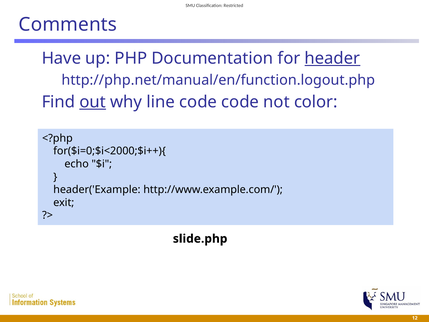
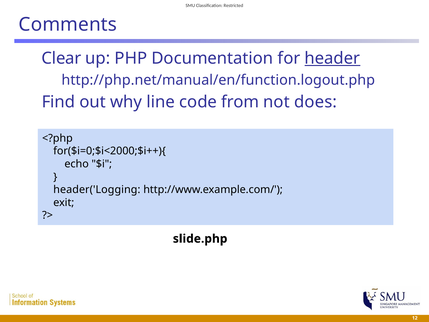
Have: Have -> Clear
out underline: present -> none
code code: code -> from
color: color -> does
header('Example: header('Example -> header('Logging
